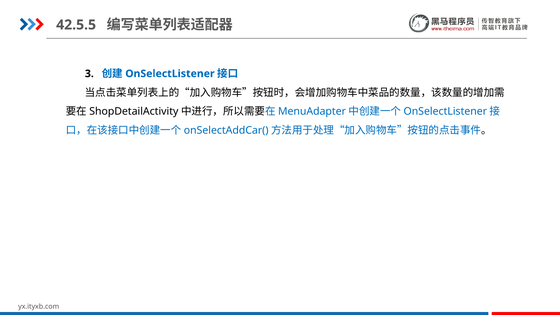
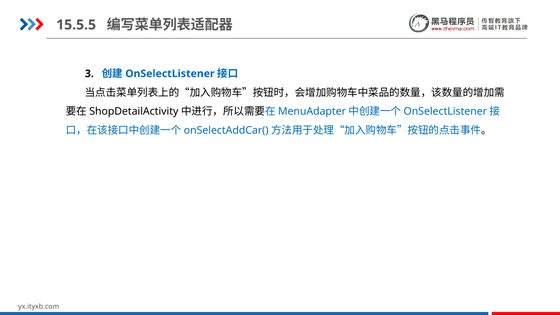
42.5.5: 42.5.5 -> 15.5.5
